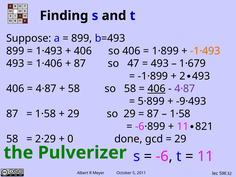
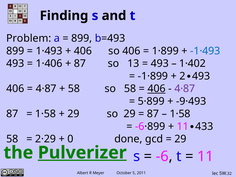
Suppose: Suppose -> Problem
-1·493 colour: orange -> blue
47: 47 -> 13
1·679: 1·679 -> 1·402
821: 821 -> 433
Pulverizer underline: none -> present
